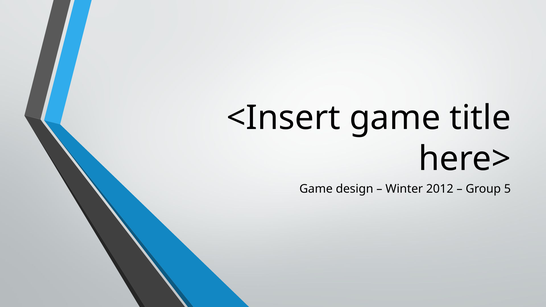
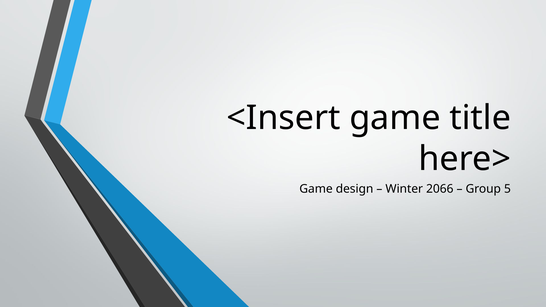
2012: 2012 -> 2066
